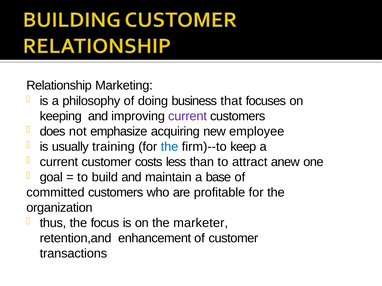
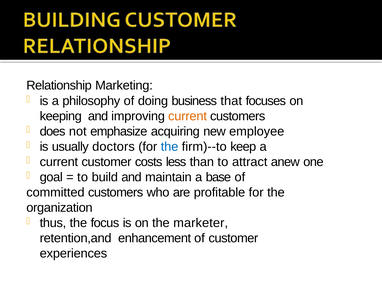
current at (188, 116) colour: purple -> orange
training: training -> doctors
transactions: transactions -> experiences
